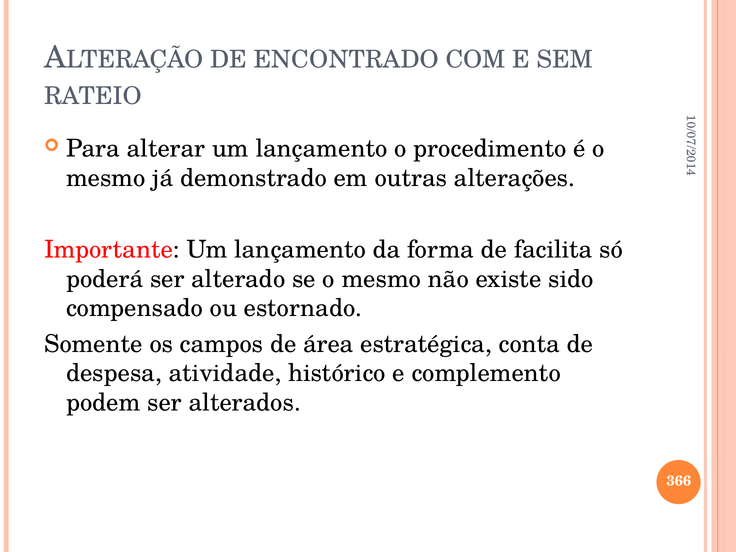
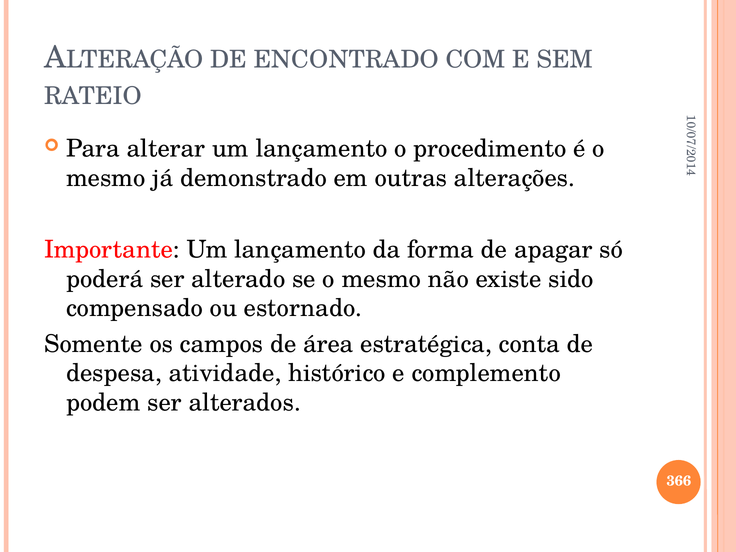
facilita: facilita -> apagar
